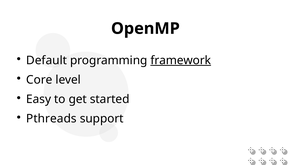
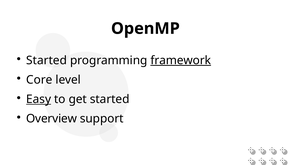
Default at (47, 60): Default -> Started
Easy underline: none -> present
Pthreads: Pthreads -> Overview
